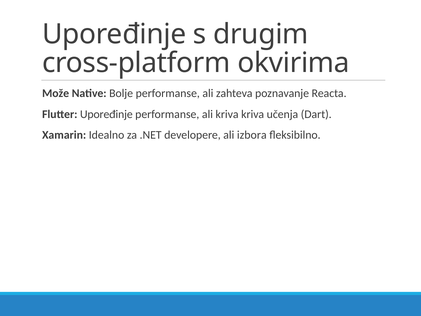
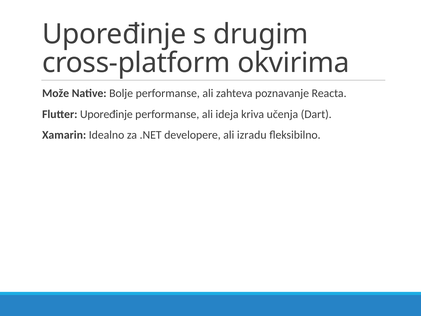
ali kriva: kriva -> ideja
izbora: izbora -> izradu
